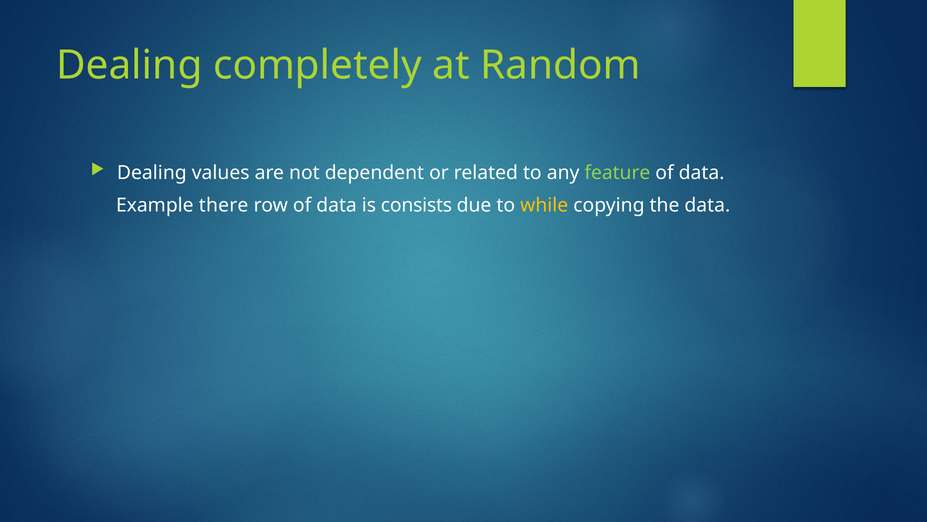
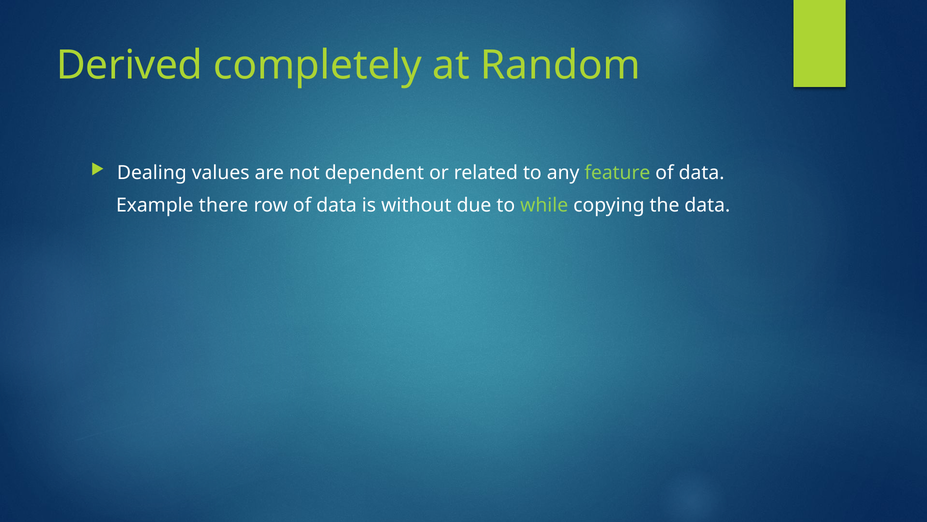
Dealing at (129, 65): Dealing -> Derived
consists: consists -> without
while colour: yellow -> light green
